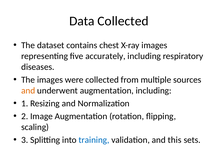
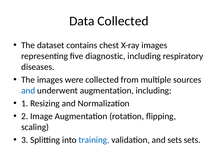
accurately: accurately -> diagnostic
and at (28, 91) colour: orange -> blue
and this: this -> sets
